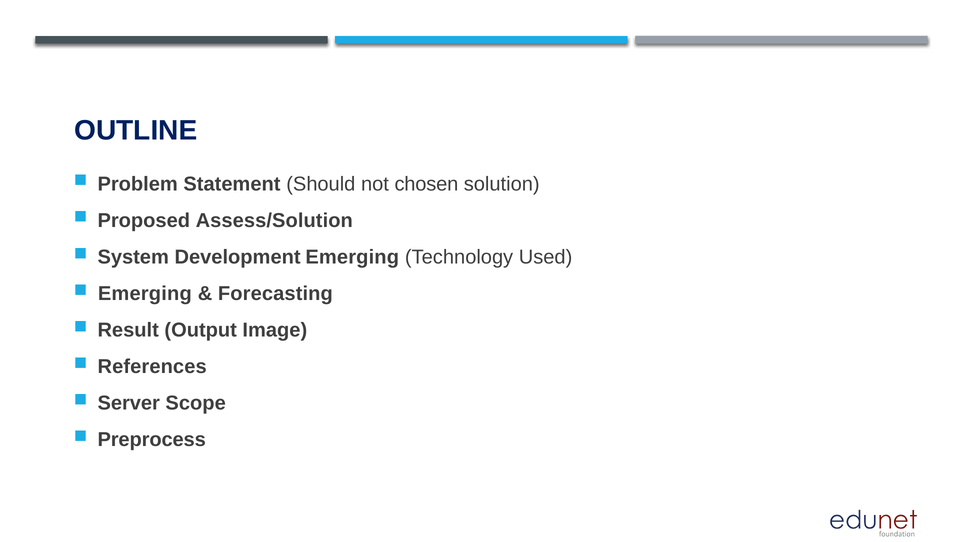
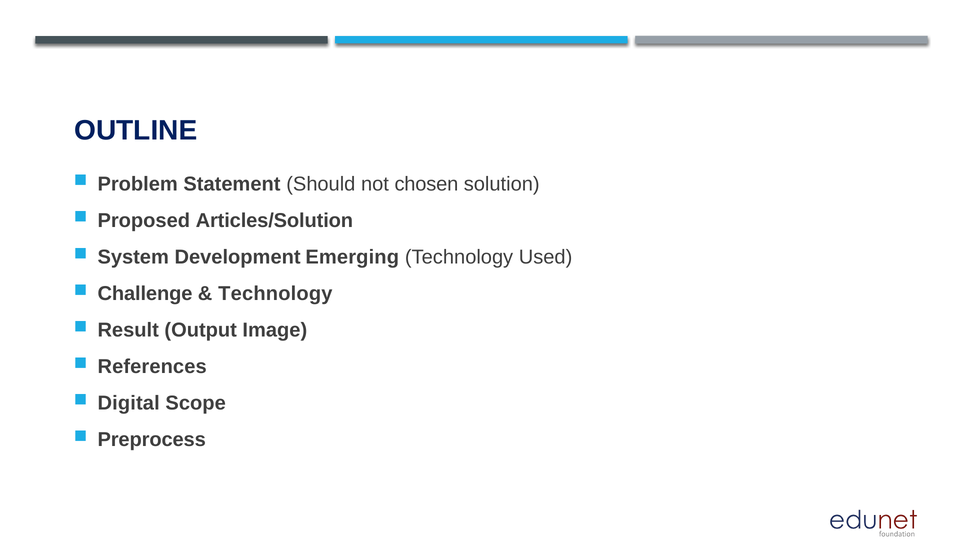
Assess/Solution: Assess/Solution -> Articles/Solution
Emerging at (145, 293): Emerging -> Challenge
Forecasting at (275, 293): Forecasting -> Technology
Server: Server -> Digital
